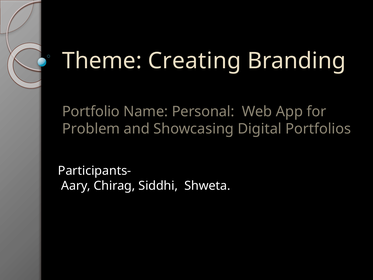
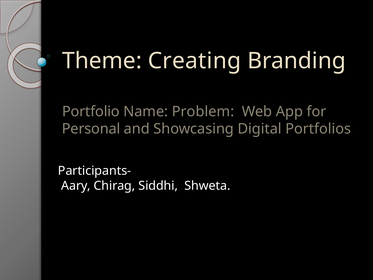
Personal: Personal -> Problem
Problem: Problem -> Personal
